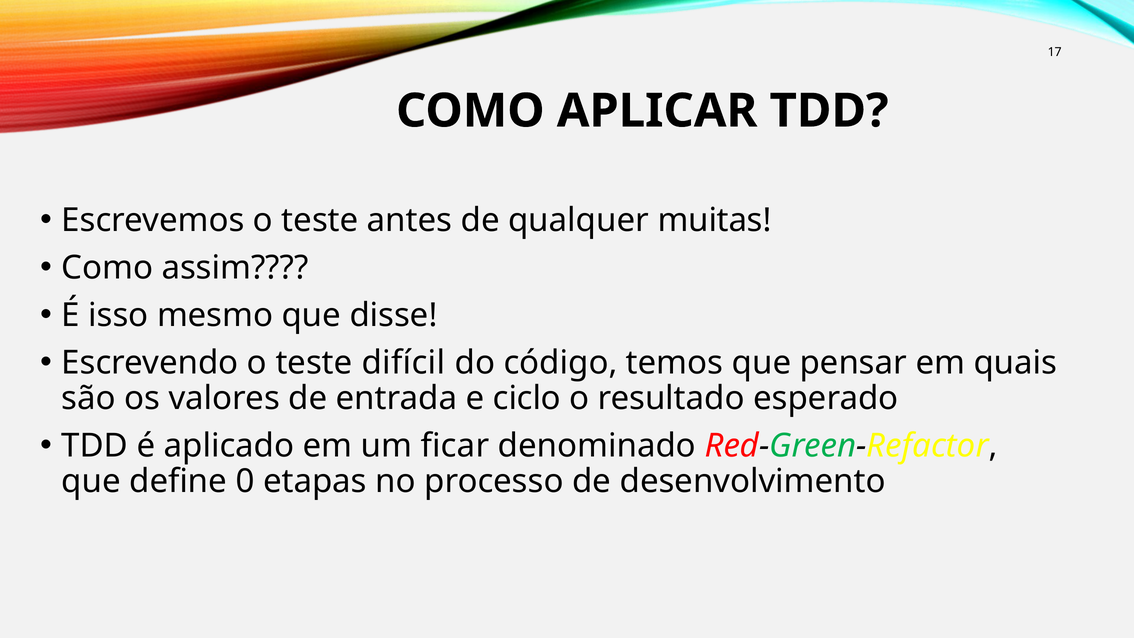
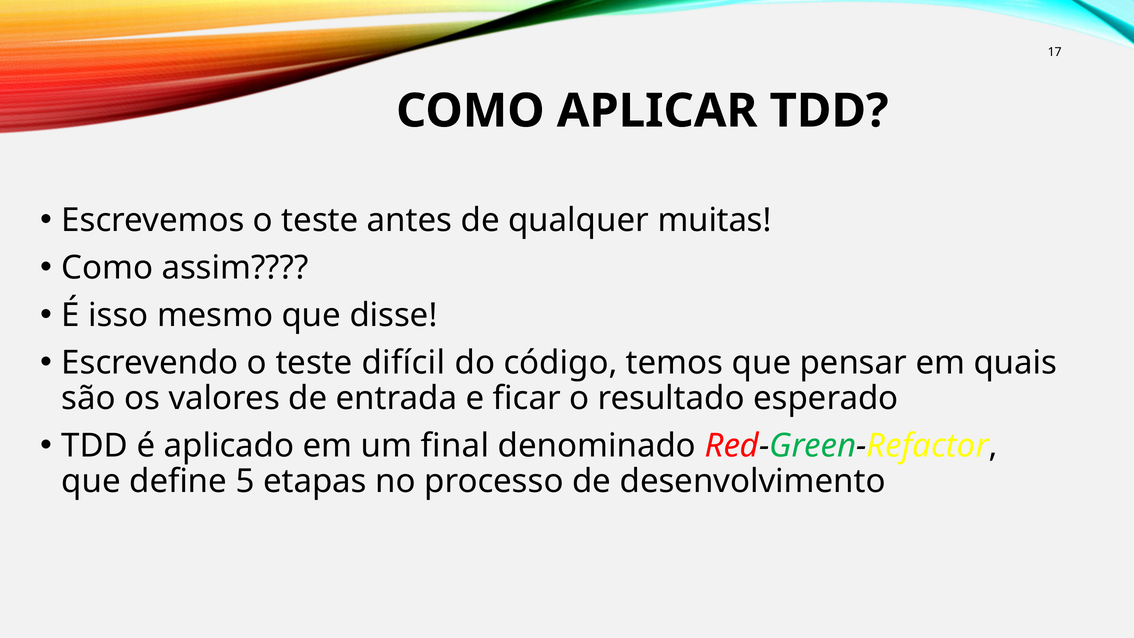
ciclo: ciclo -> ficar
ficar: ficar -> final
0: 0 -> 5
